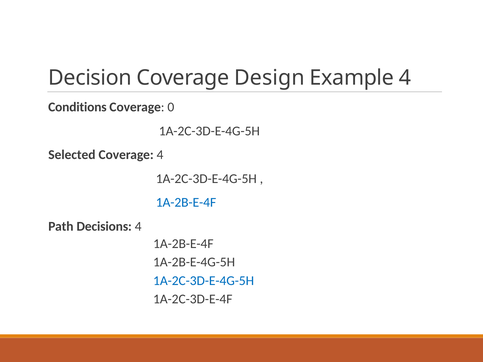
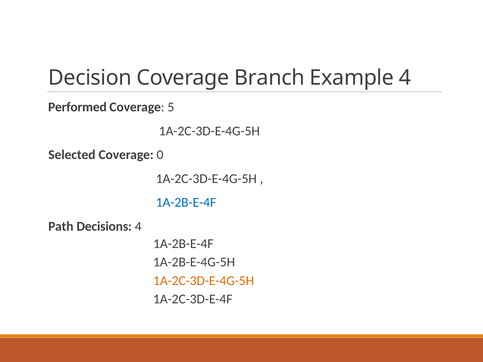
Design: Design -> Branch
Conditions: Conditions -> Performed
0: 0 -> 5
Coverage 4: 4 -> 0
1A-2C-3D-E-4G-5H at (204, 281) colour: blue -> orange
